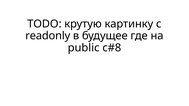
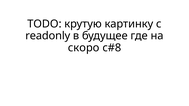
public: public -> скоро
